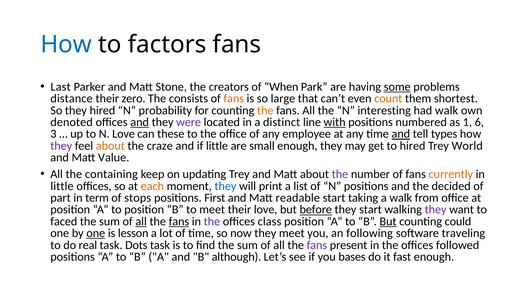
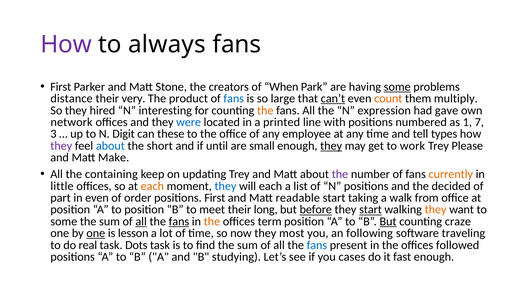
How at (66, 45) colour: blue -> purple
factors: factors -> always
Last at (61, 87): Last -> First
zero: zero -> very
consists: consists -> product
fans at (234, 99) colour: orange -> blue
can’t underline: none -> present
shortest: shortest -> multiply
probability: probability -> interesting
interesting: interesting -> expression
had walk: walk -> gave
denoted: denoted -> network
and at (140, 122) underline: present -> none
were colour: purple -> blue
distinct: distinct -> printed
with underline: present -> none
6: 6 -> 7
N Love: Love -> Digit
and at (401, 134) underline: present -> none
about at (110, 146) colour: orange -> blue
craze: craze -> short
if little: little -> until
they at (331, 146) underline: none -> present
to hired: hired -> work
World: World -> Please
Value: Value -> Make
will print: print -> each
in term: term -> even
stops: stops -> order
their love: love -> long
start at (370, 210) underline: none -> present
they at (436, 210) colour: purple -> orange
faced at (64, 222): faced -> some
the at (212, 222) colour: purple -> orange
class: class -> term
could: could -> craze
they meet: meet -> most
fans at (317, 245) colour: purple -> blue
although: although -> studying
bases: bases -> cases
